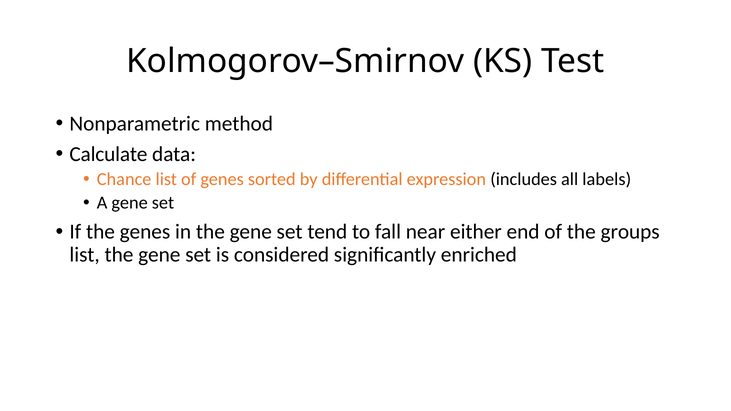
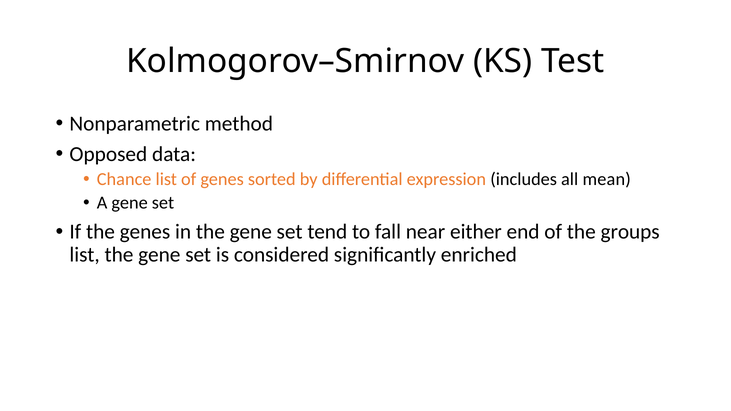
Calculate: Calculate -> Opposed
labels: labels -> mean
